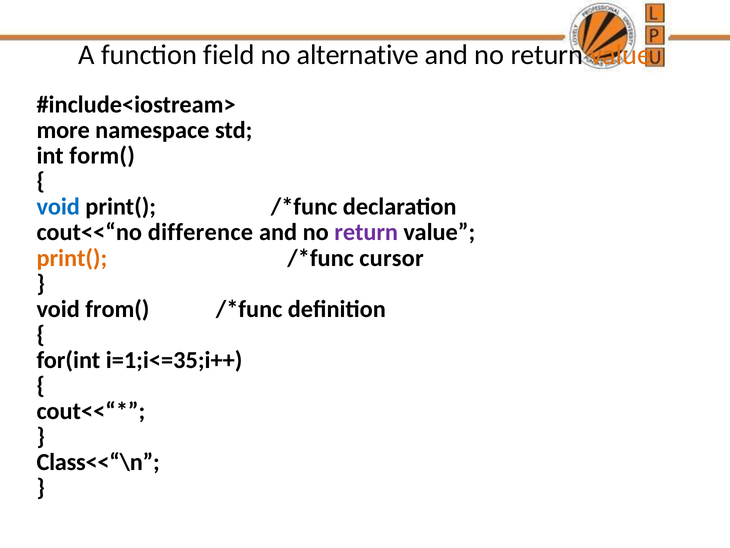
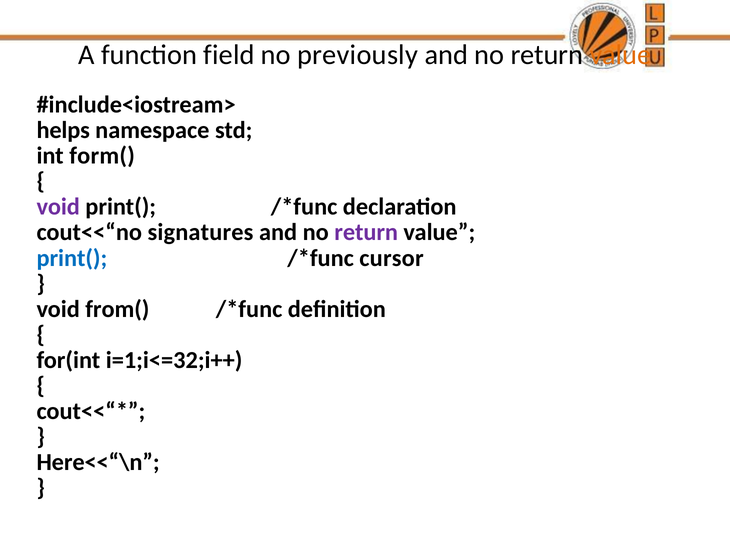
alternative: alternative -> previously
more: more -> helps
void at (58, 207) colour: blue -> purple
difference: difference -> signatures
print( at (72, 258) colour: orange -> blue
i=1;i<=35;i++: i=1;i<=35;i++ -> i=1;i<=32;i++
Class<<“\n: Class<<“\n -> Here<<“\n
